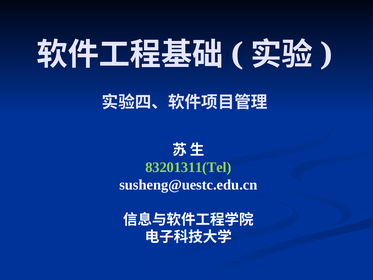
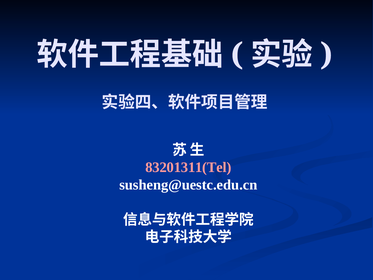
83201311(Tel colour: light green -> pink
